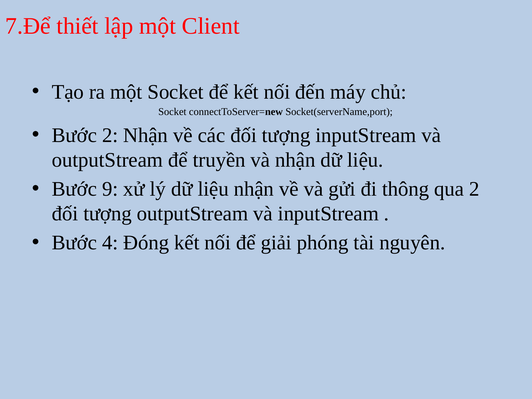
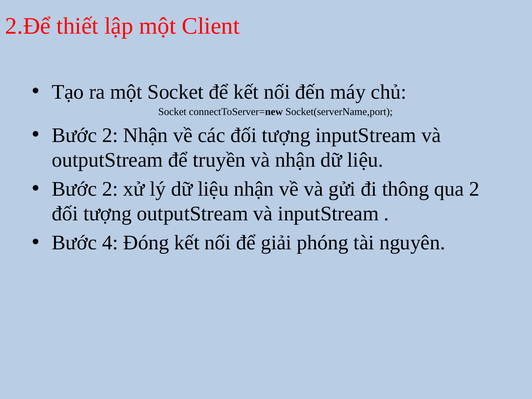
7.Để: 7.Để -> 2.Để
9 at (110, 189): 9 -> 2
